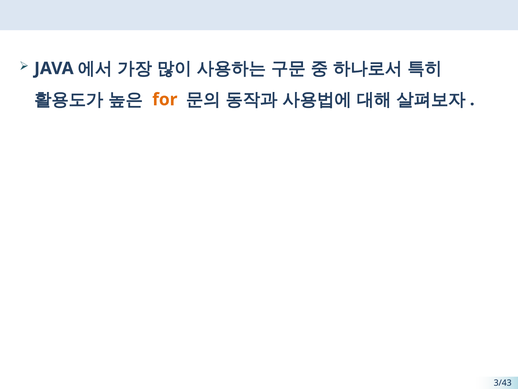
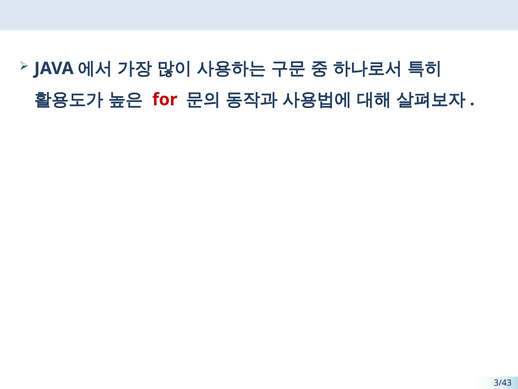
for colour: orange -> red
